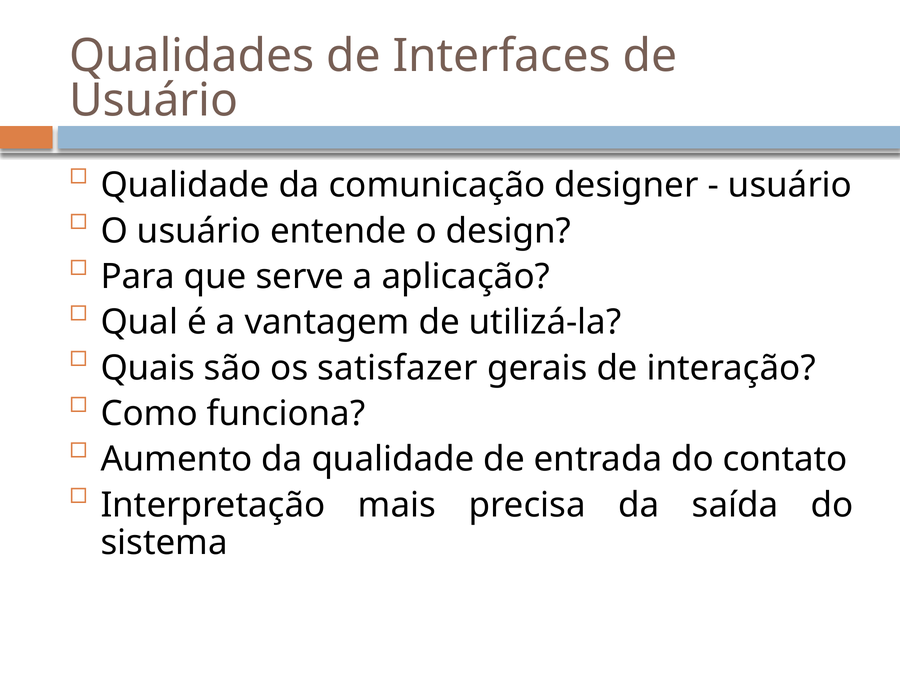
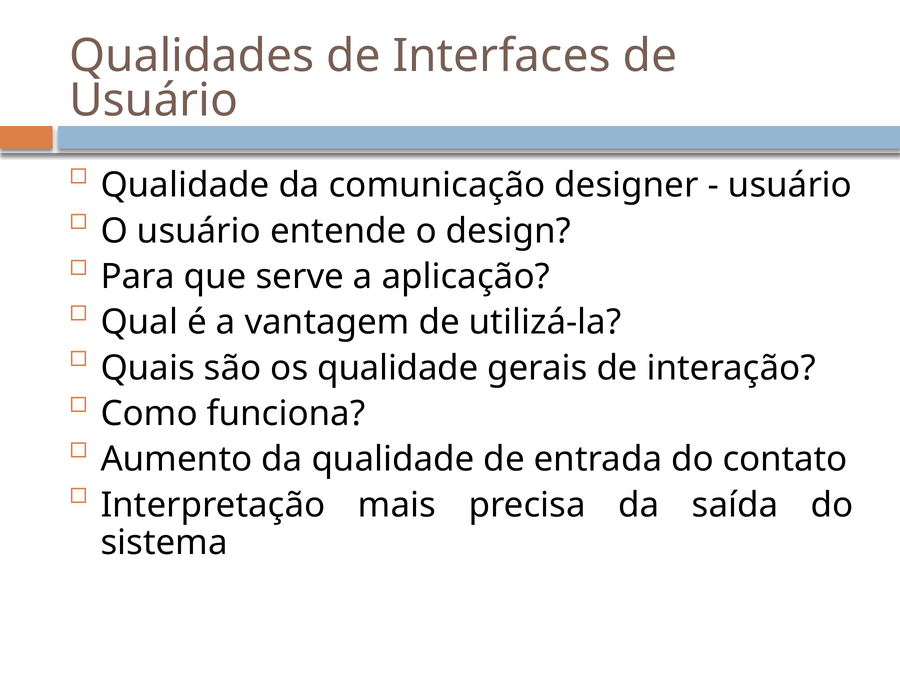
os satisfazer: satisfazer -> qualidade
